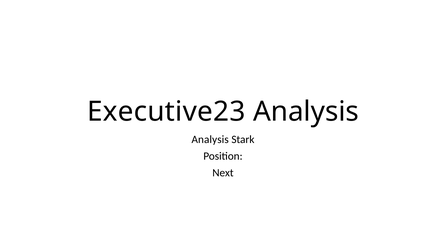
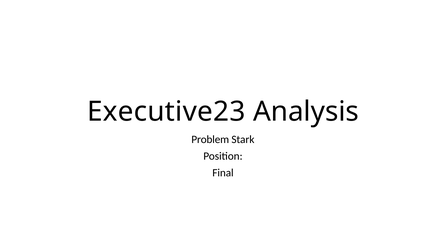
Analysis at (210, 139): Analysis -> Problem
Next: Next -> Final
